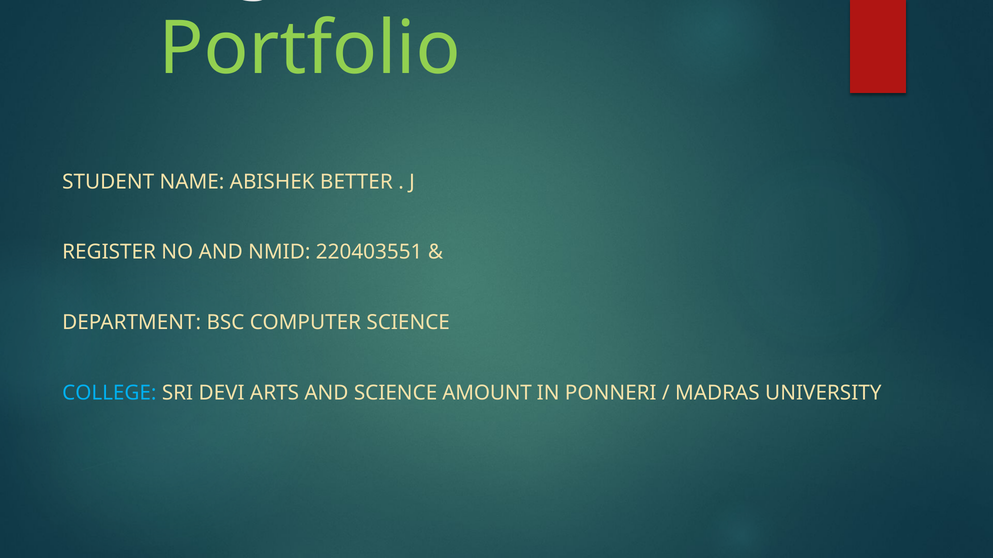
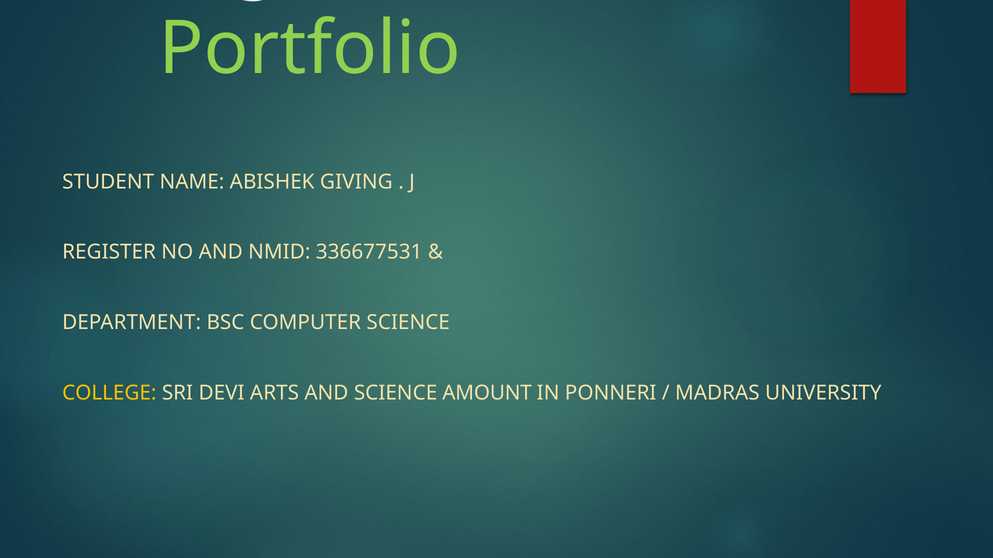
BETTER: BETTER -> GIVING
220403551: 220403551 -> 336677531
COLLEGE colour: light blue -> yellow
